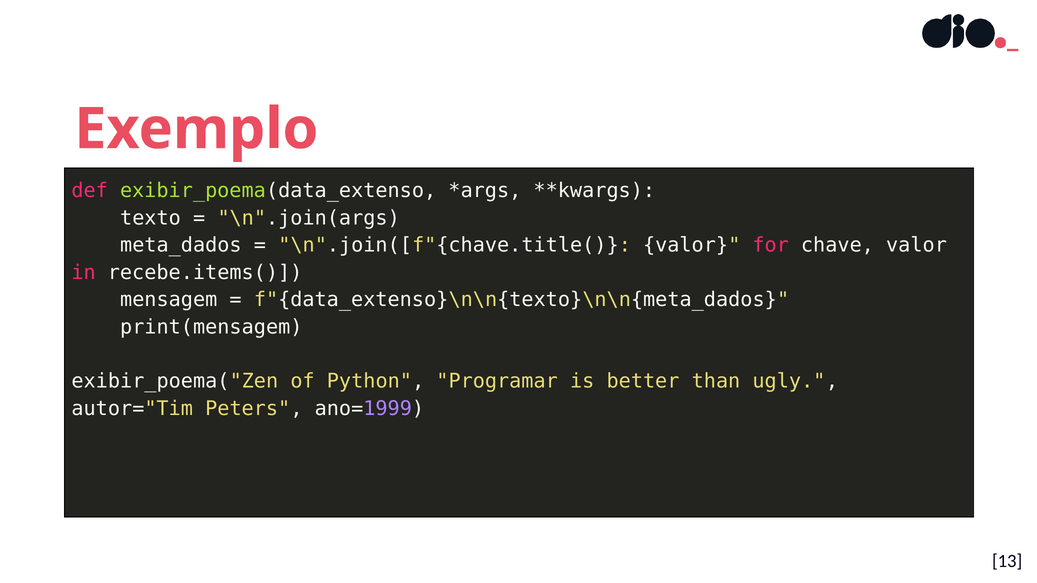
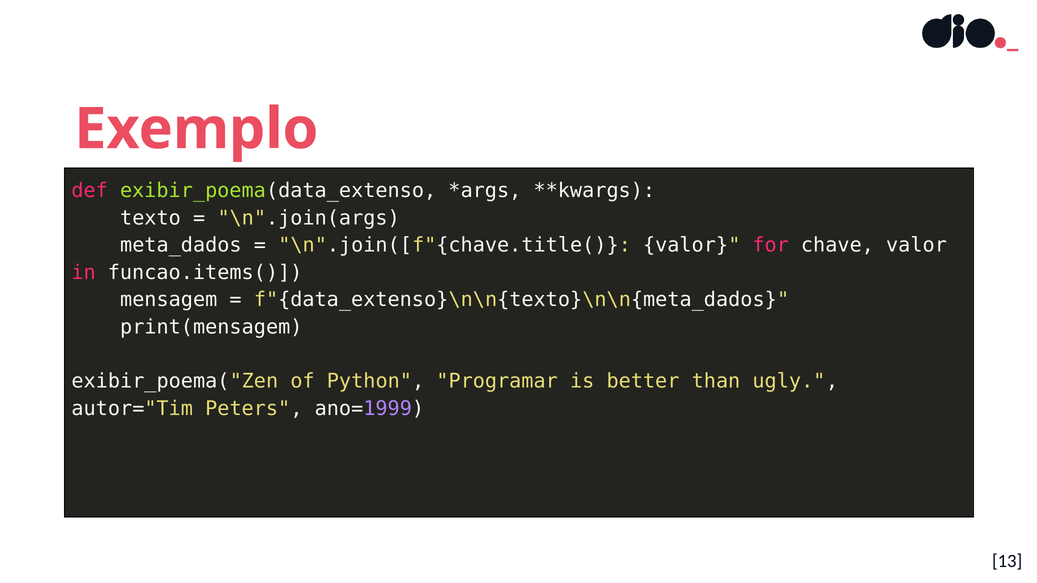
recebe.items(: recebe.items( -> funcao.items(
